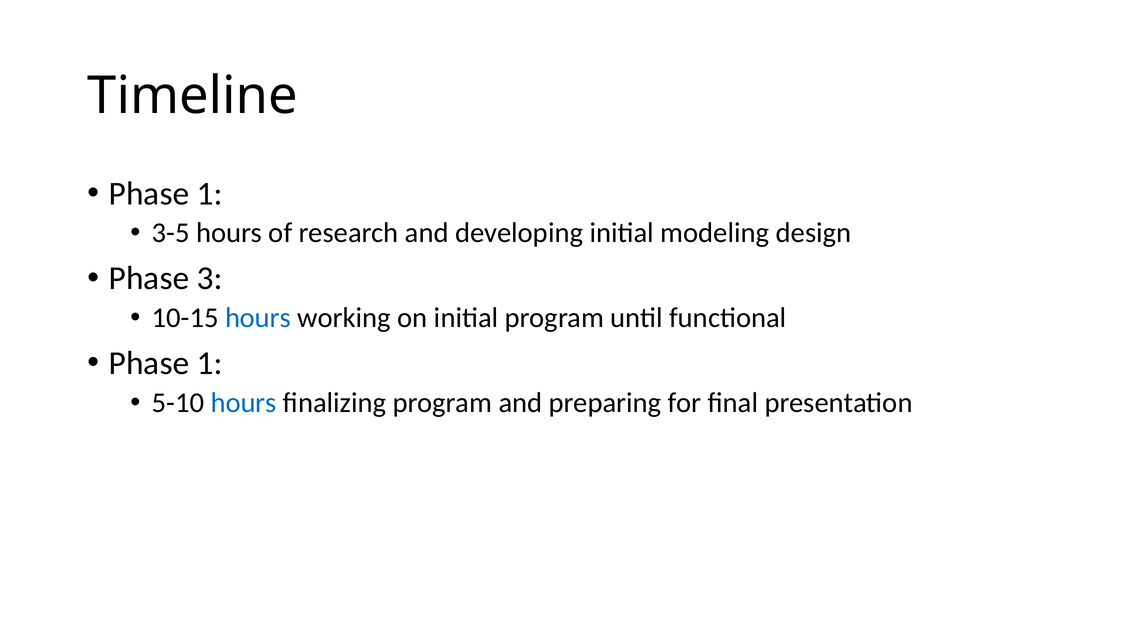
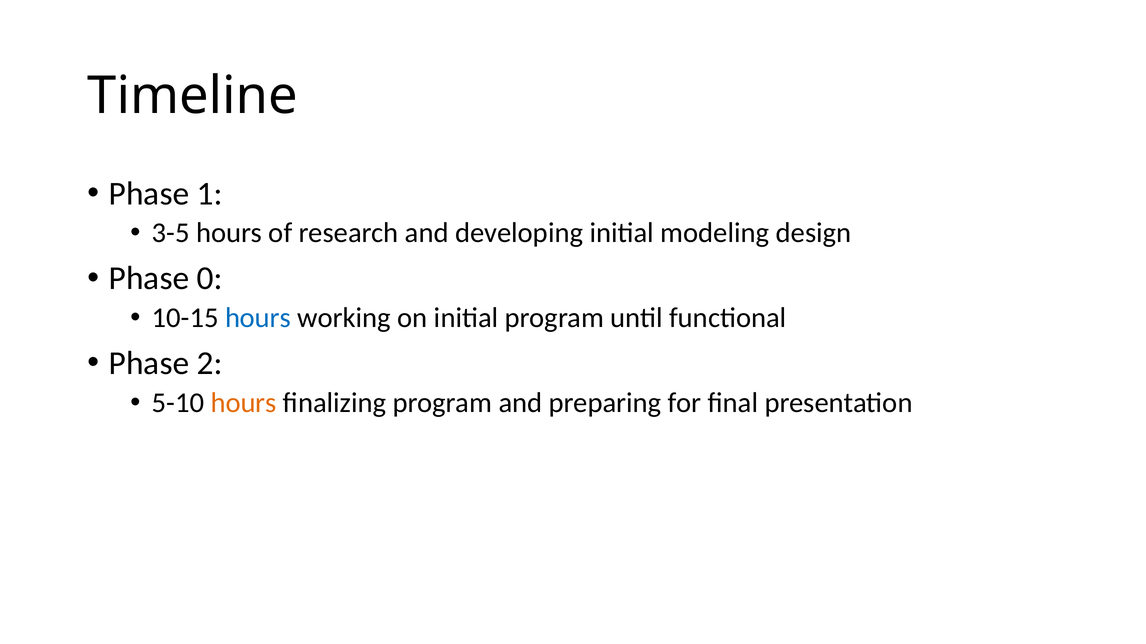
3: 3 -> 0
1 at (210, 364): 1 -> 2
hours at (244, 403) colour: blue -> orange
